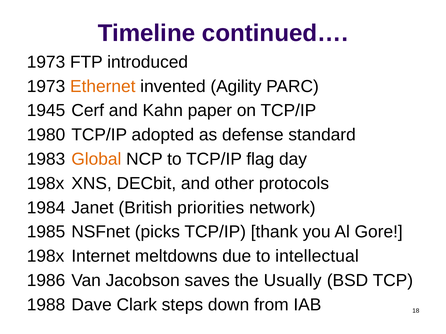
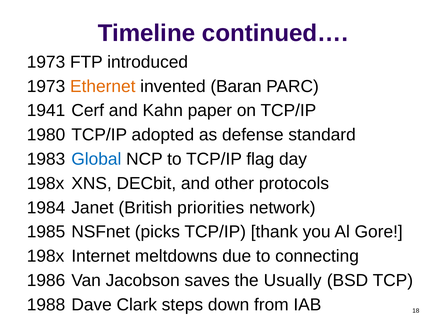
Agility: Agility -> Baran
1945: 1945 -> 1941
Global colour: orange -> blue
intellectual: intellectual -> connecting
